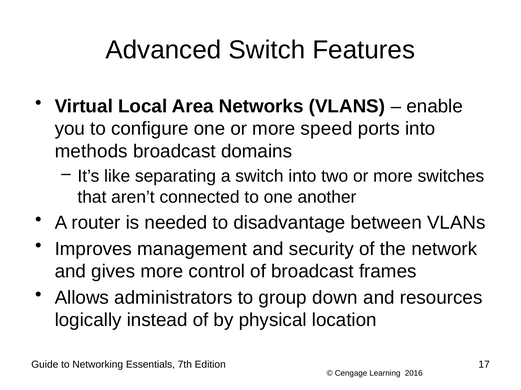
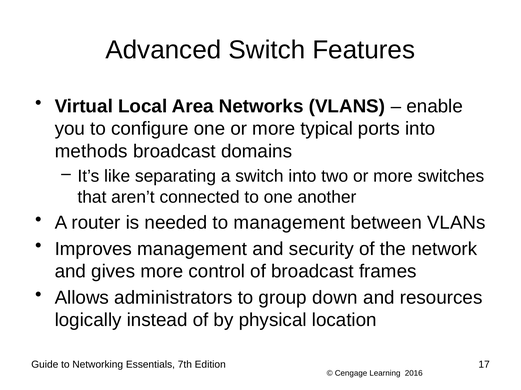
speed: speed -> typical
to disadvantage: disadvantage -> management
